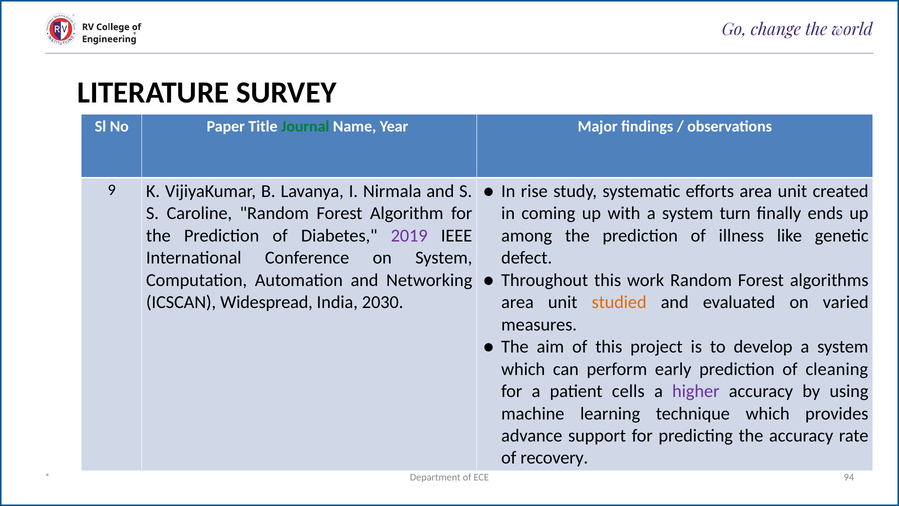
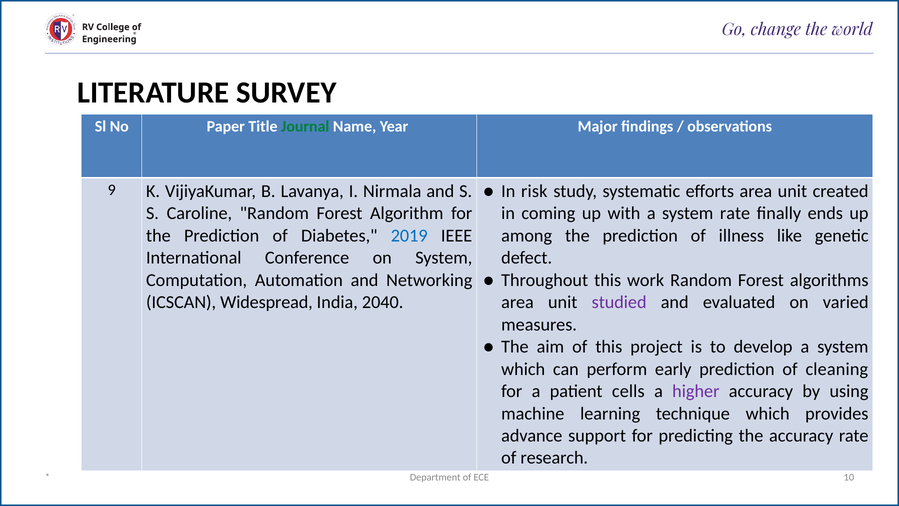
rise: rise -> risk
system turn: turn -> rate
2019 colour: purple -> blue
2030: 2030 -> 2040
studied colour: orange -> purple
recovery: recovery -> research
94: 94 -> 10
